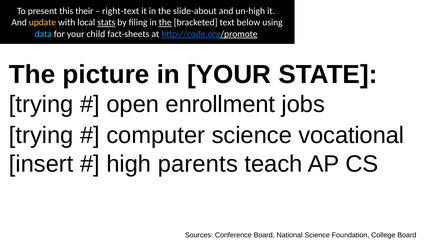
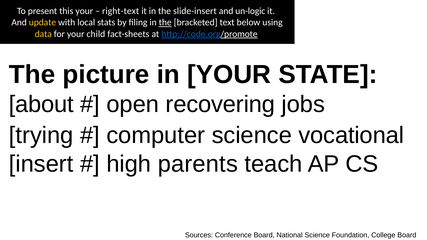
this their: their -> your
slide-about: slide-about -> slide-insert
un-high: un-high -> un-logic
stats underline: present -> none
data colour: light blue -> yellow
trying at (41, 104): trying -> about
enrollment: enrollment -> recovering
